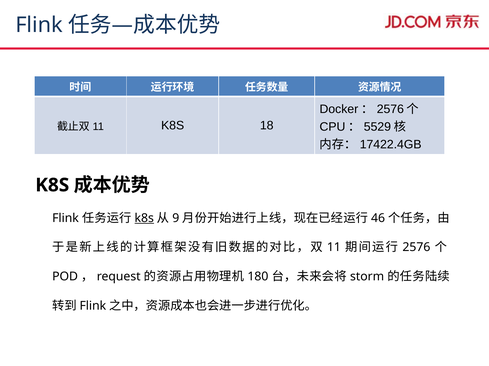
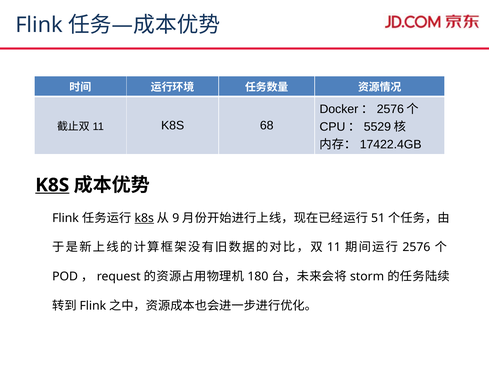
18: 18 -> 68
K8S at (52, 185) underline: none -> present
46: 46 -> 51
